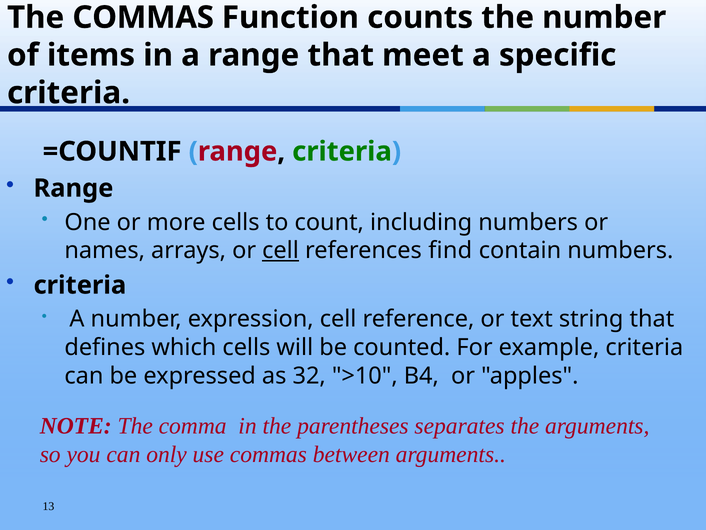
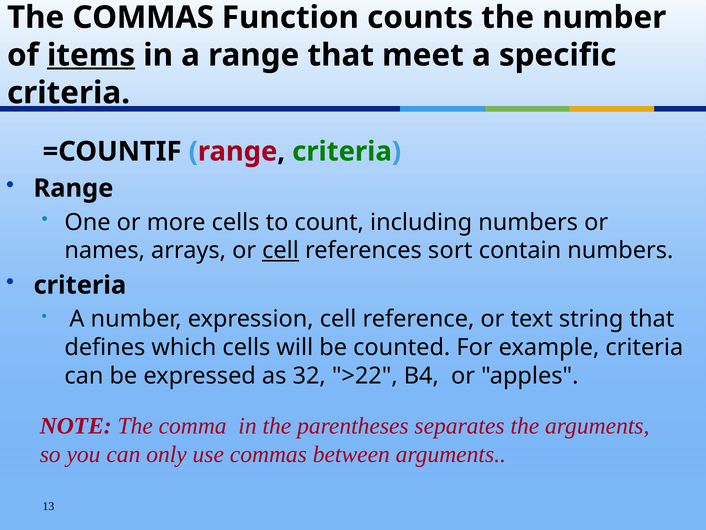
items underline: none -> present
find: find -> sort
>10: >10 -> >22
